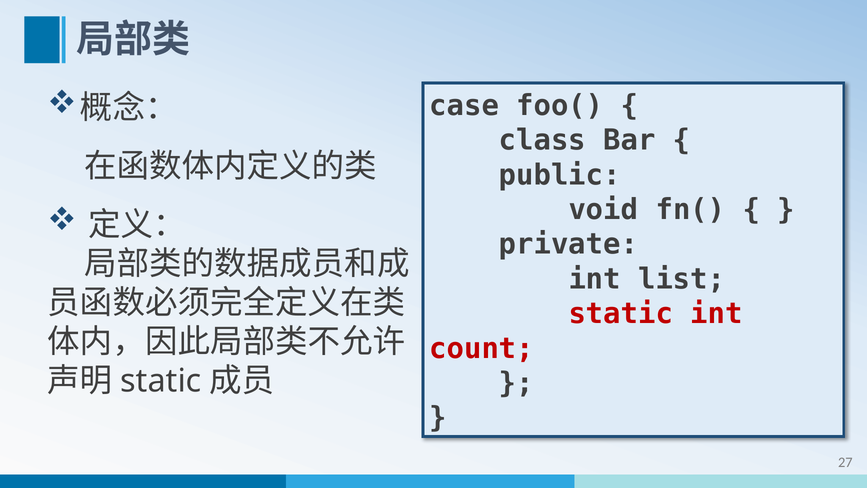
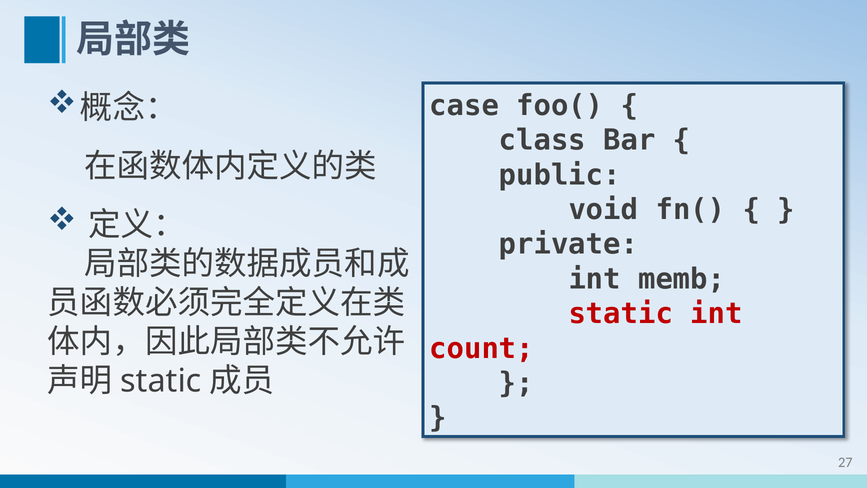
list: list -> memb
